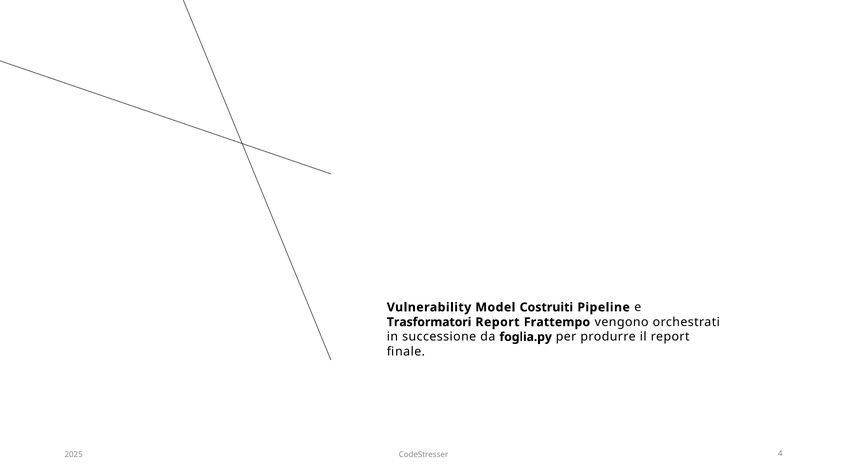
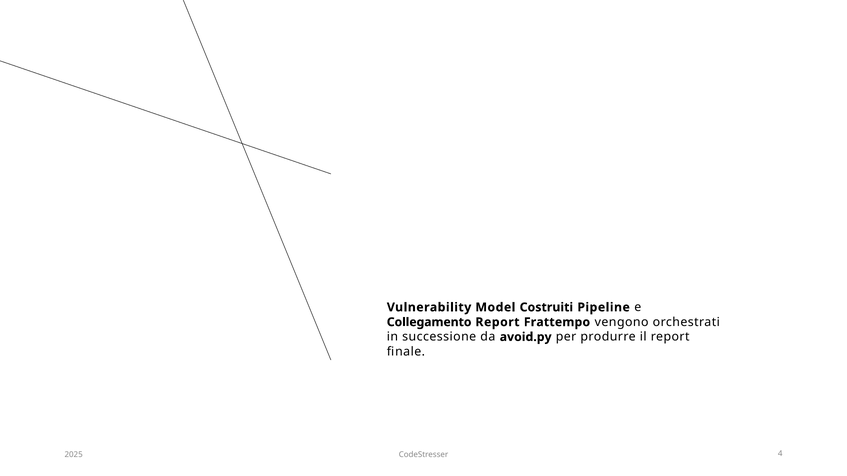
Trasformatori: Trasformatori -> Collegamento
foglia.py: foglia.py -> avoid.py
